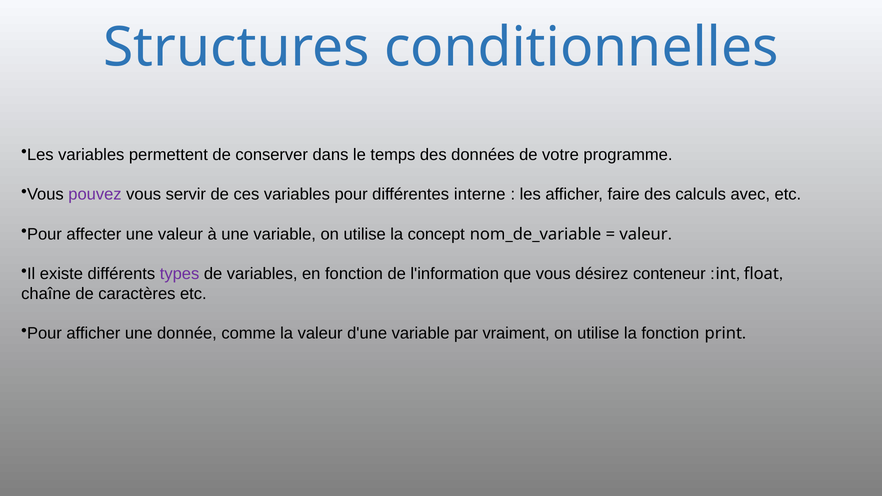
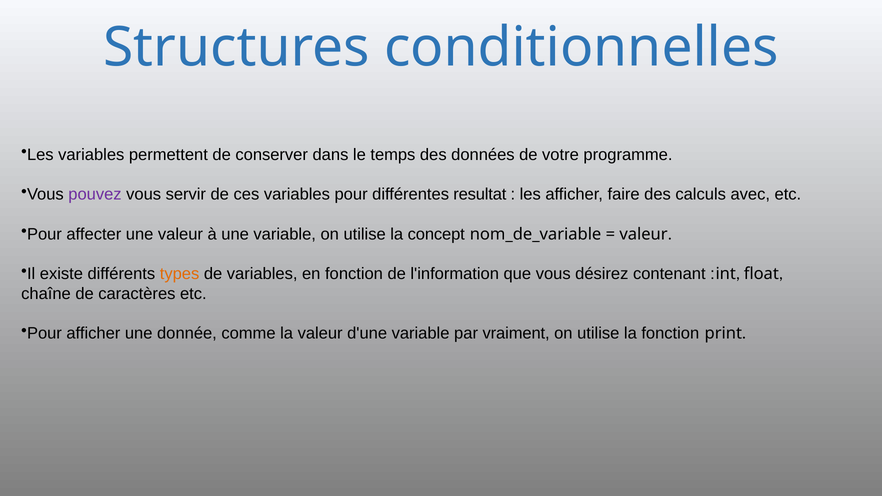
interne: interne -> resultat
types colour: purple -> orange
conteneur: conteneur -> contenant
